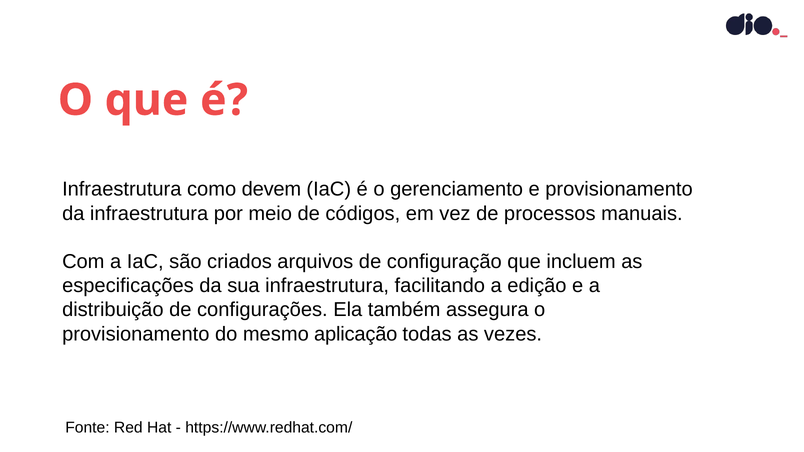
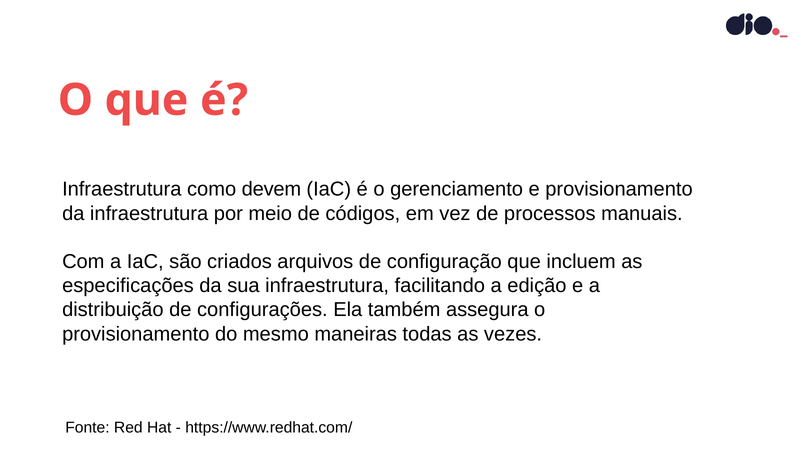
aplicação: aplicação -> maneiras
